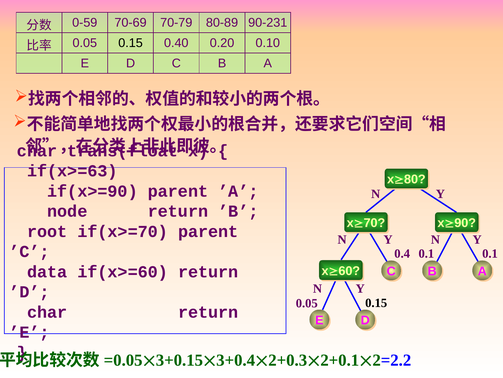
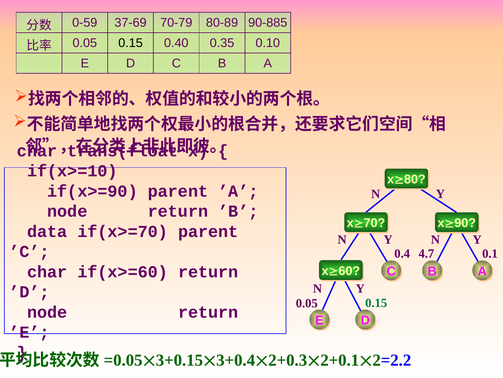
70-69: 70-69 -> 37-69
90-231: 90-231 -> 90-885
0.20: 0.20 -> 0.35
if(x>=63: if(x>=63 -> if(x>=10
root: root -> data
0.4 0.1: 0.1 -> 4.7
data at (47, 271): data -> char
0.15 at (376, 302) colour: black -> green
char at (47, 312): char -> node
